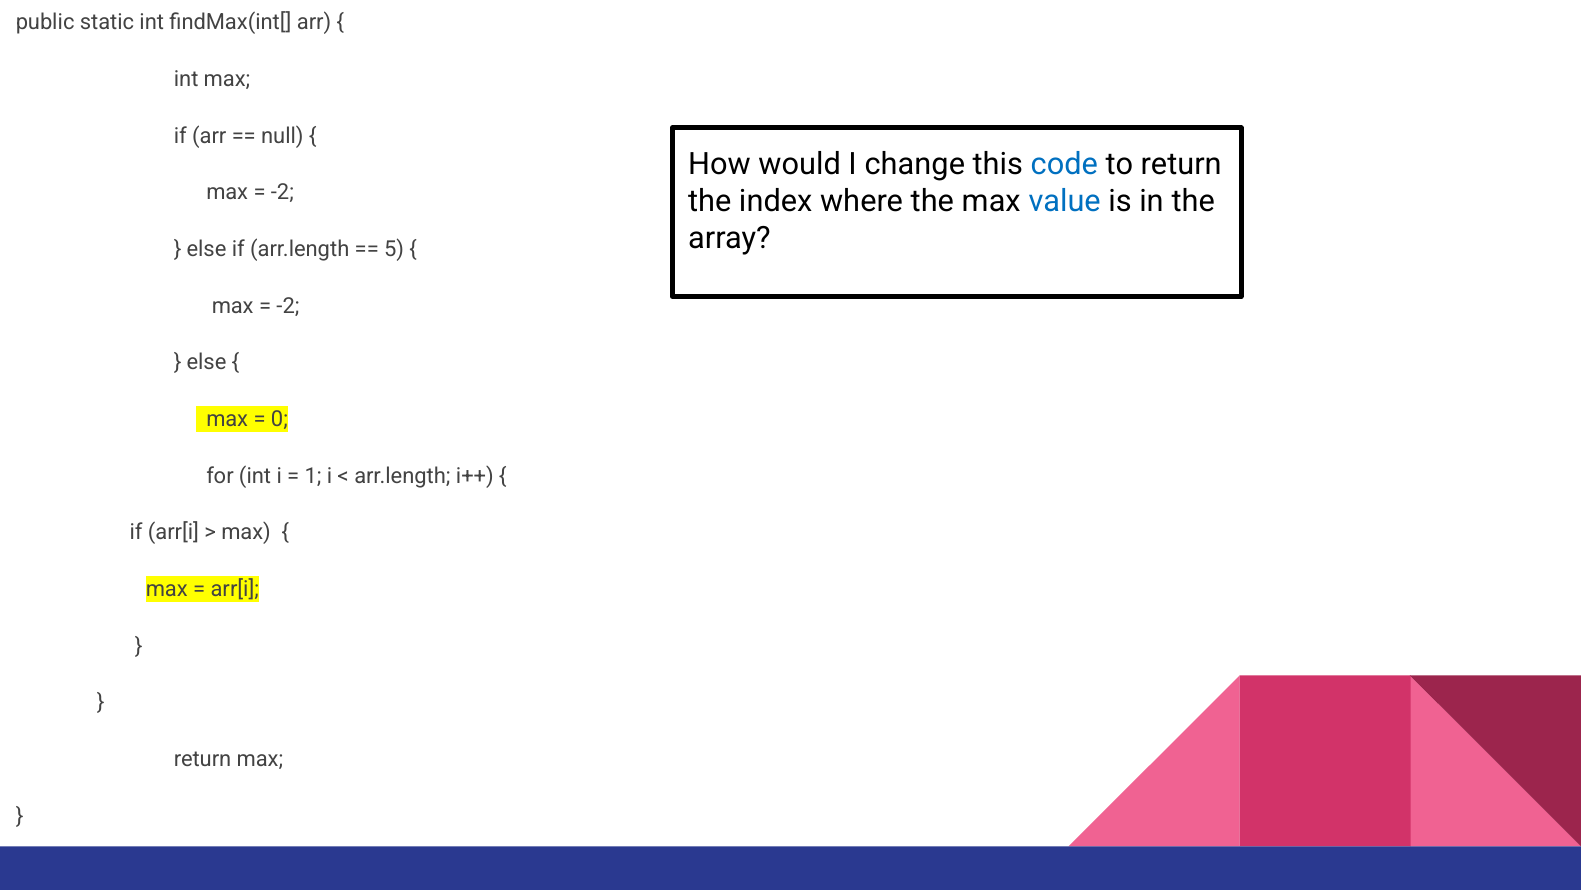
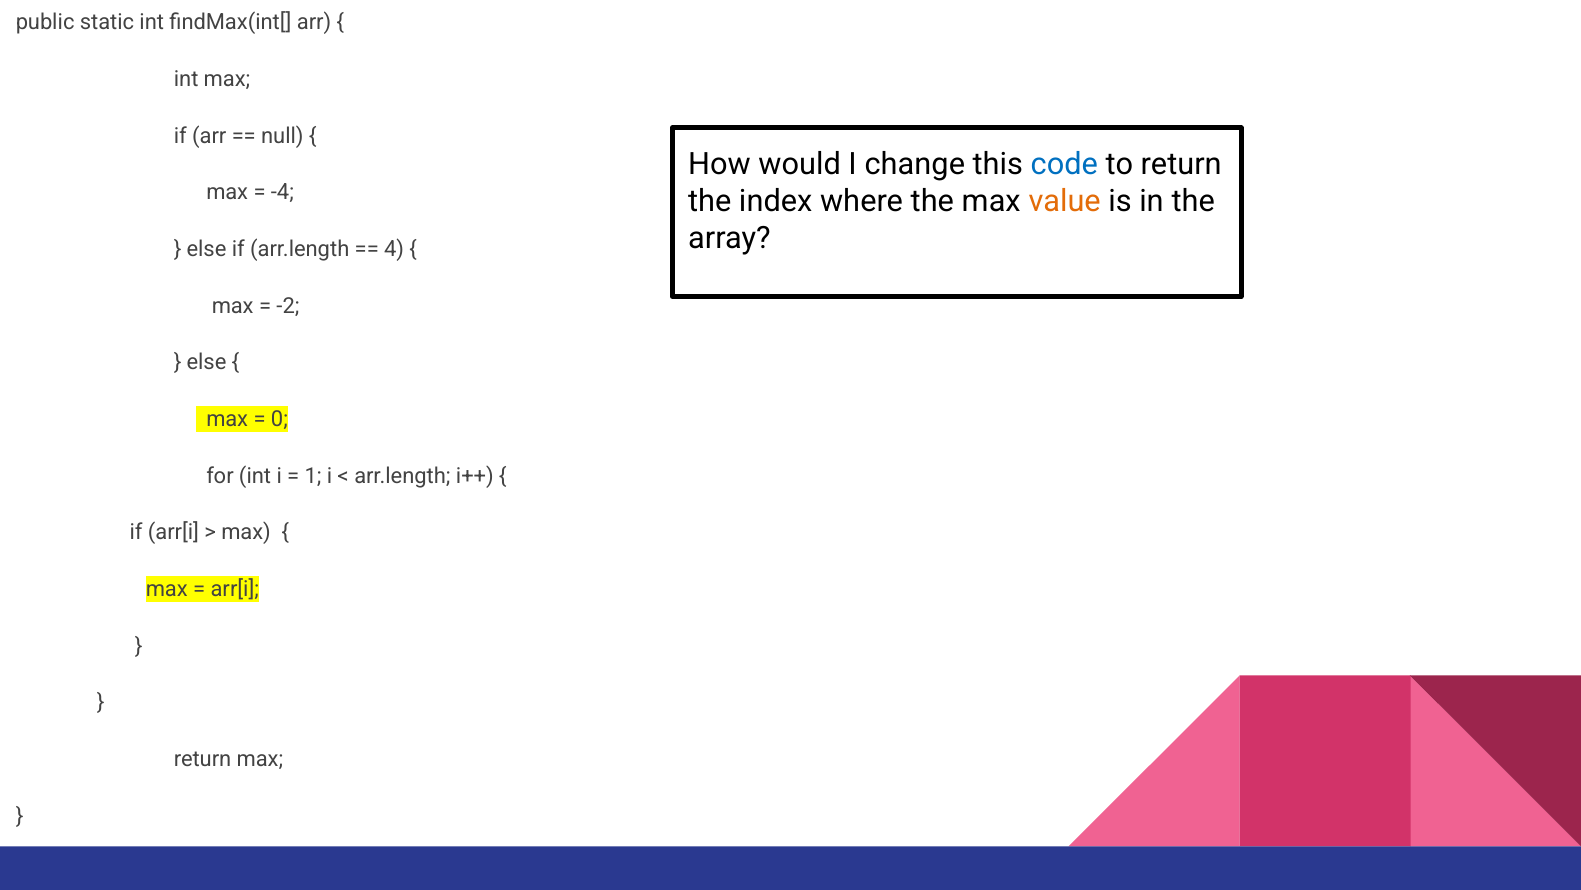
-2 at (282, 192): -2 -> -4
value colour: blue -> orange
5: 5 -> 4
